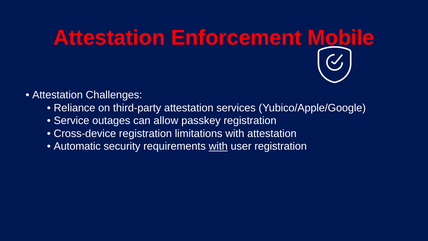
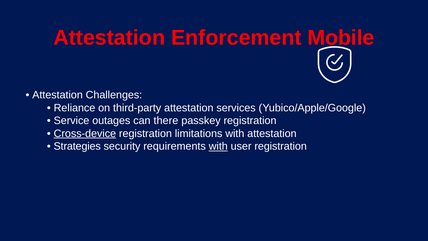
allow: allow -> there
Cross-device underline: none -> present
Automatic: Automatic -> Strategies
